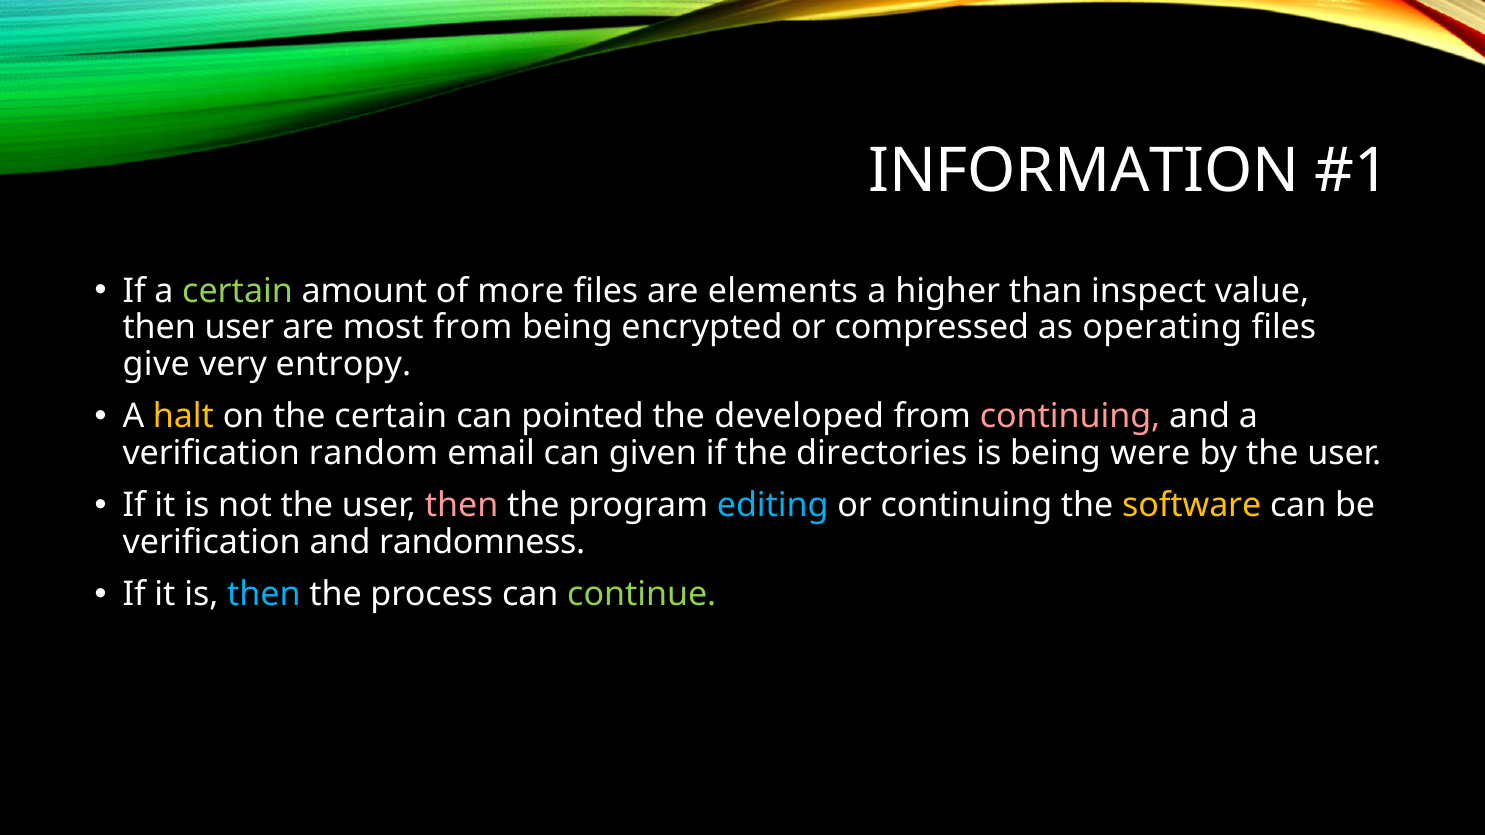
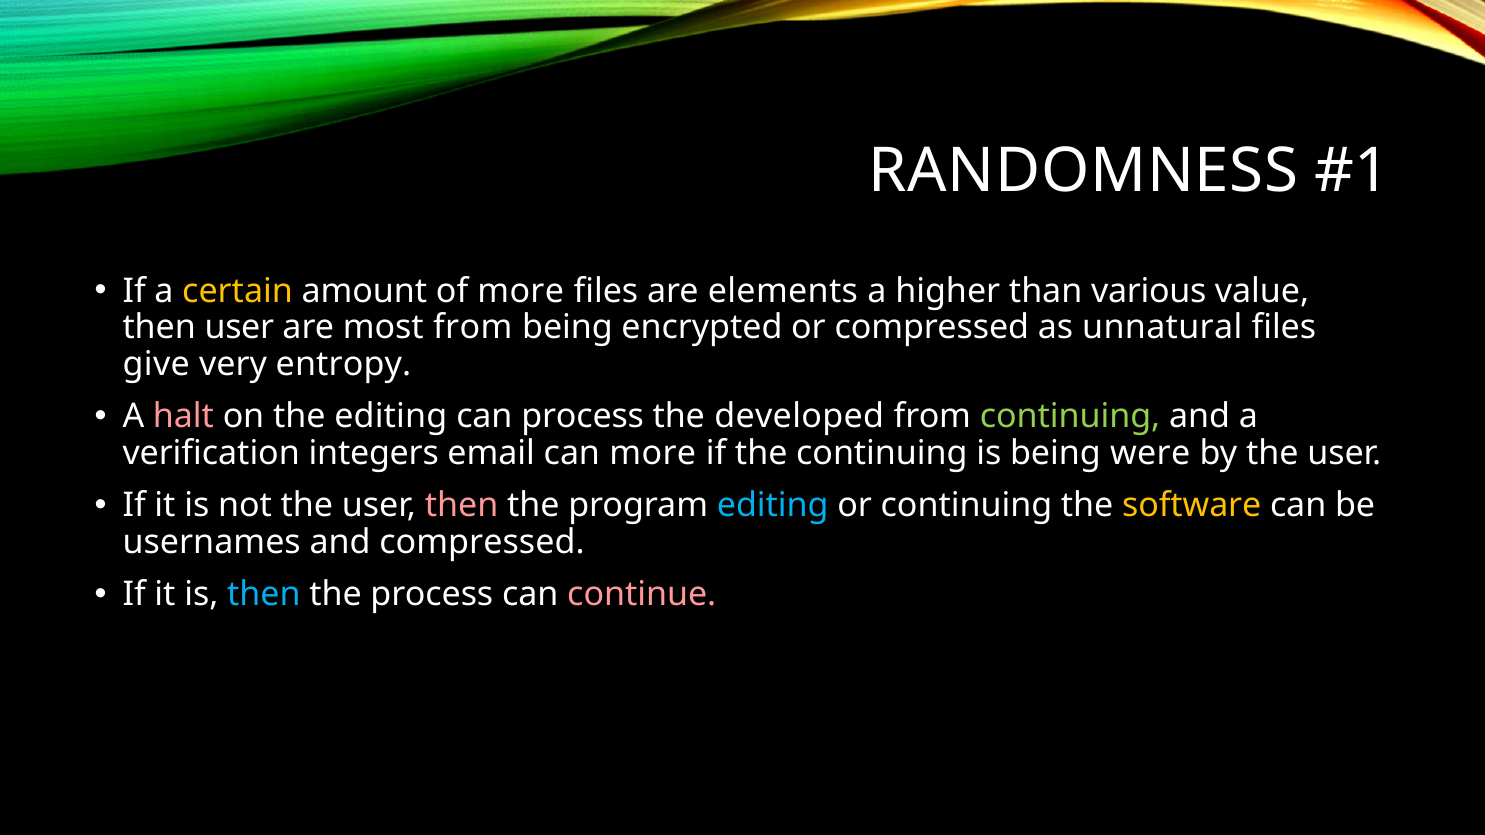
INFORMATION: INFORMATION -> RANDOMNESS
certain at (238, 291) colour: light green -> yellow
inspect: inspect -> various
operating: operating -> unnatural
halt colour: yellow -> pink
the certain: certain -> editing
can pointed: pointed -> process
continuing at (1070, 417) colour: pink -> light green
random: random -> integers
can given: given -> more
the directories: directories -> continuing
verification at (212, 542): verification -> usernames
and randomness: randomness -> compressed
continue colour: light green -> pink
